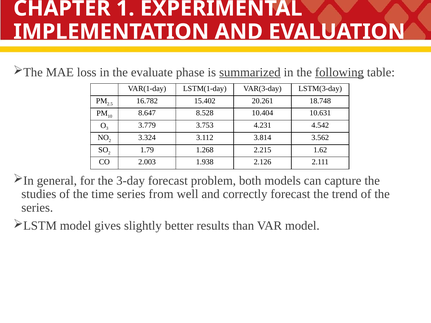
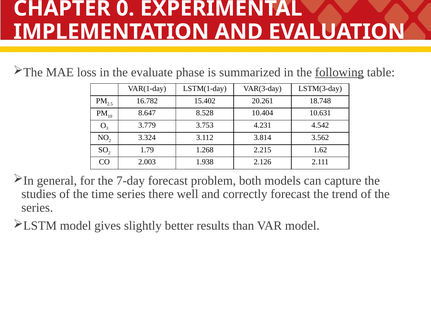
1: 1 -> 0
summarized underline: present -> none
3-day: 3-day -> 7-day
from: from -> there
